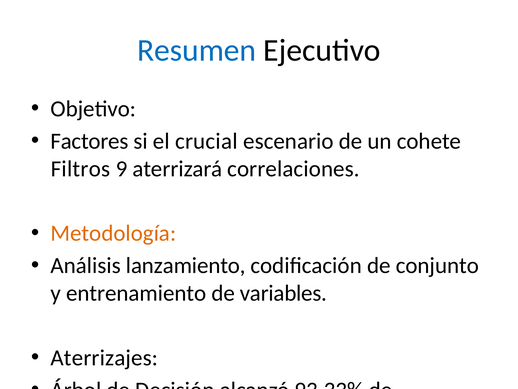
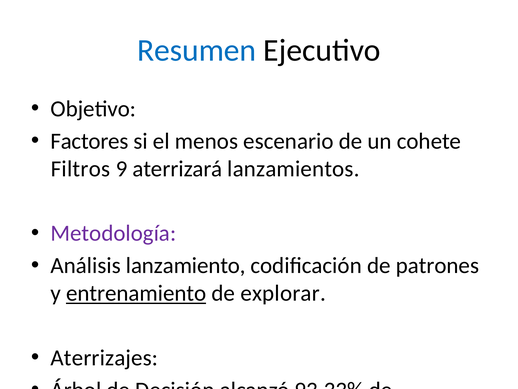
crucial: crucial -> menos
correlaciones: correlaciones -> lanzamientos
Metodología colour: orange -> purple
conjunto: conjunto -> patrones
entrenamiento underline: none -> present
variables: variables -> explorar
